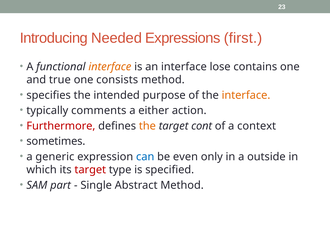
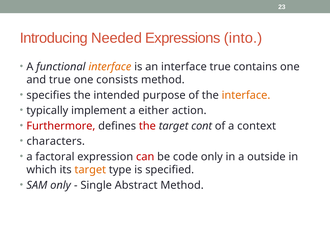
first: first -> into
interface lose: lose -> true
comments: comments -> implement
the at (147, 126) colour: orange -> red
sometimes: sometimes -> characters
generic: generic -> factoral
can colour: blue -> red
even: even -> code
target at (90, 170) colour: red -> orange
SAM part: part -> only
